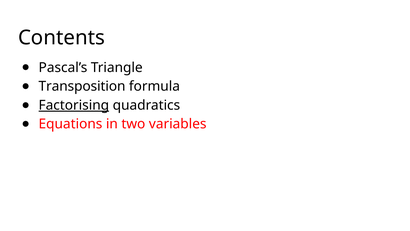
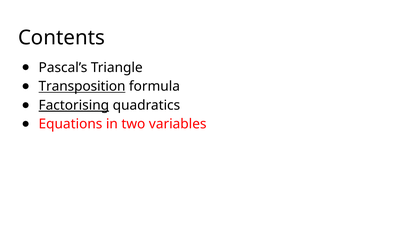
Transposition underline: none -> present
